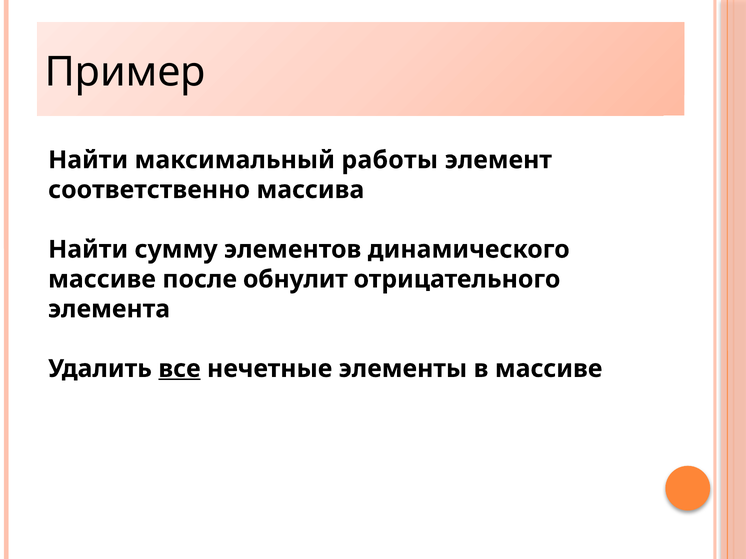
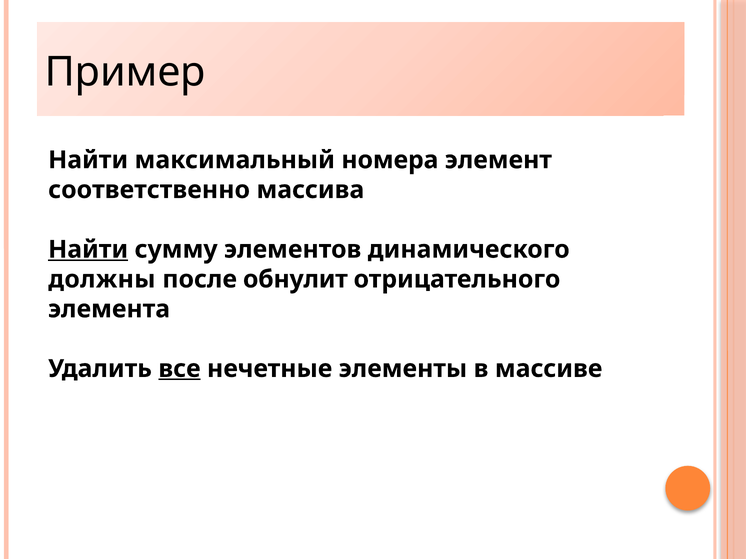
работы: работы -> номера
Найти at (88, 250) underline: none -> present
массиве at (102, 280): массиве -> должны
